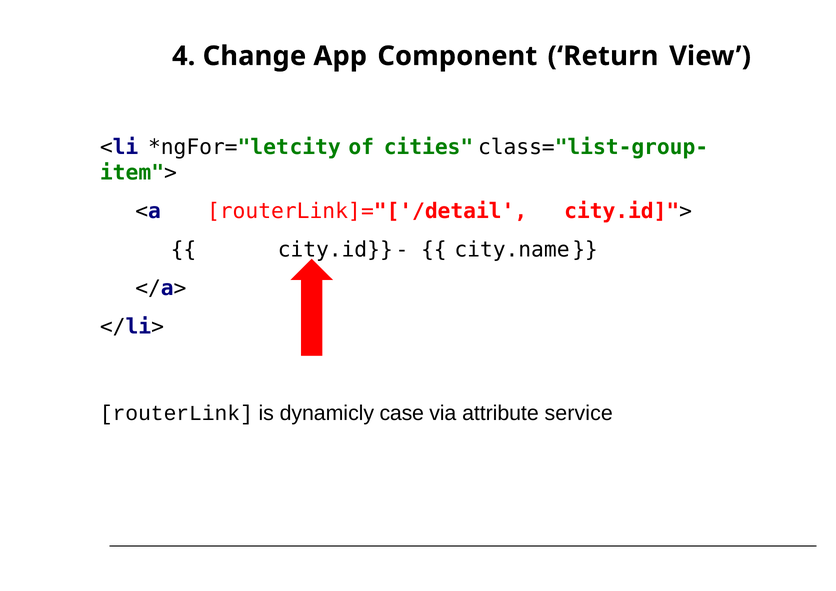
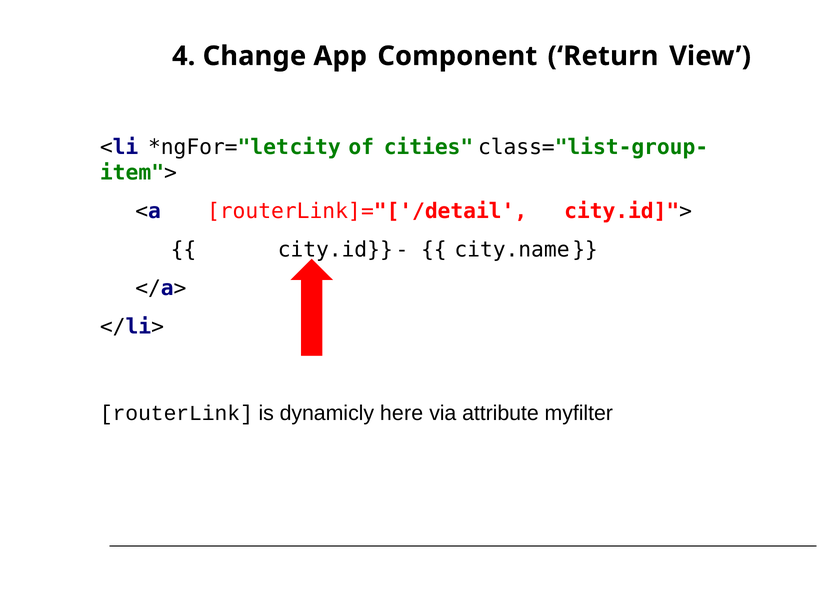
case: case -> here
service: service -> myfilter
